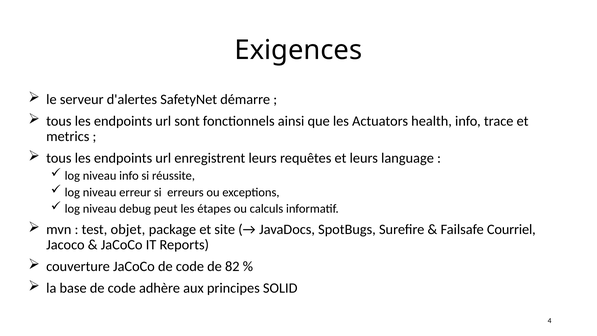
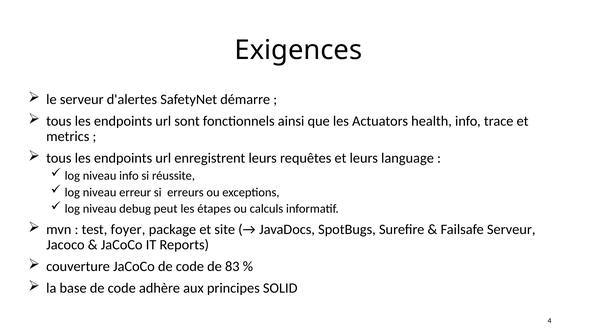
objet: objet -> foyer
Failsafe Courriel: Courriel -> Serveur
82: 82 -> 83
